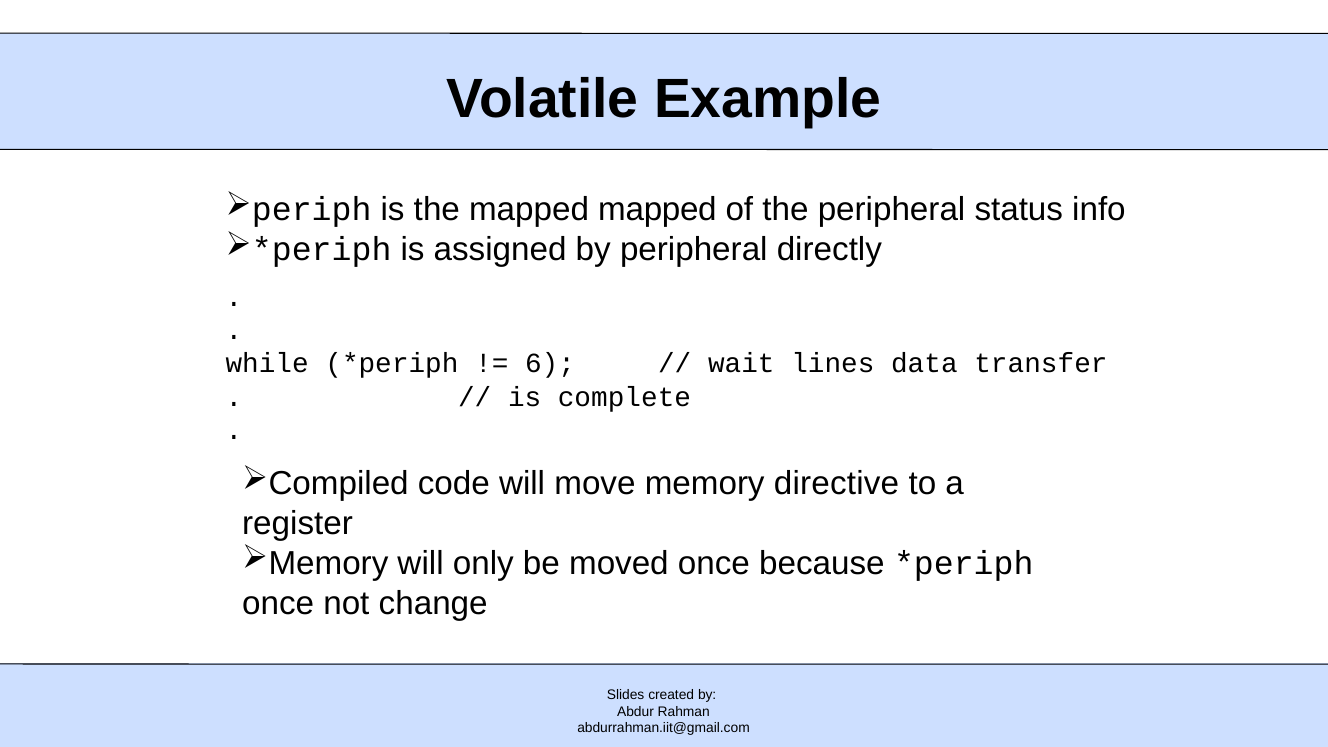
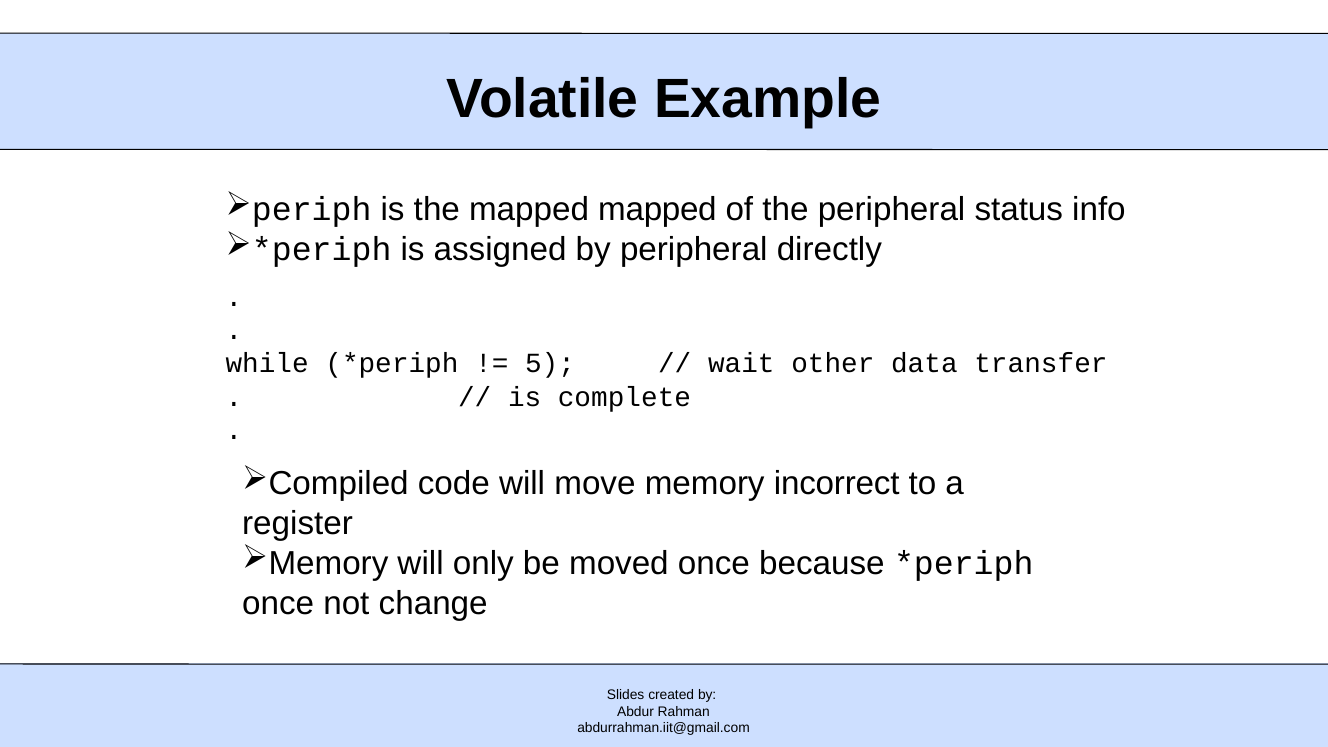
6: 6 -> 5
lines: lines -> other
directive: directive -> incorrect
